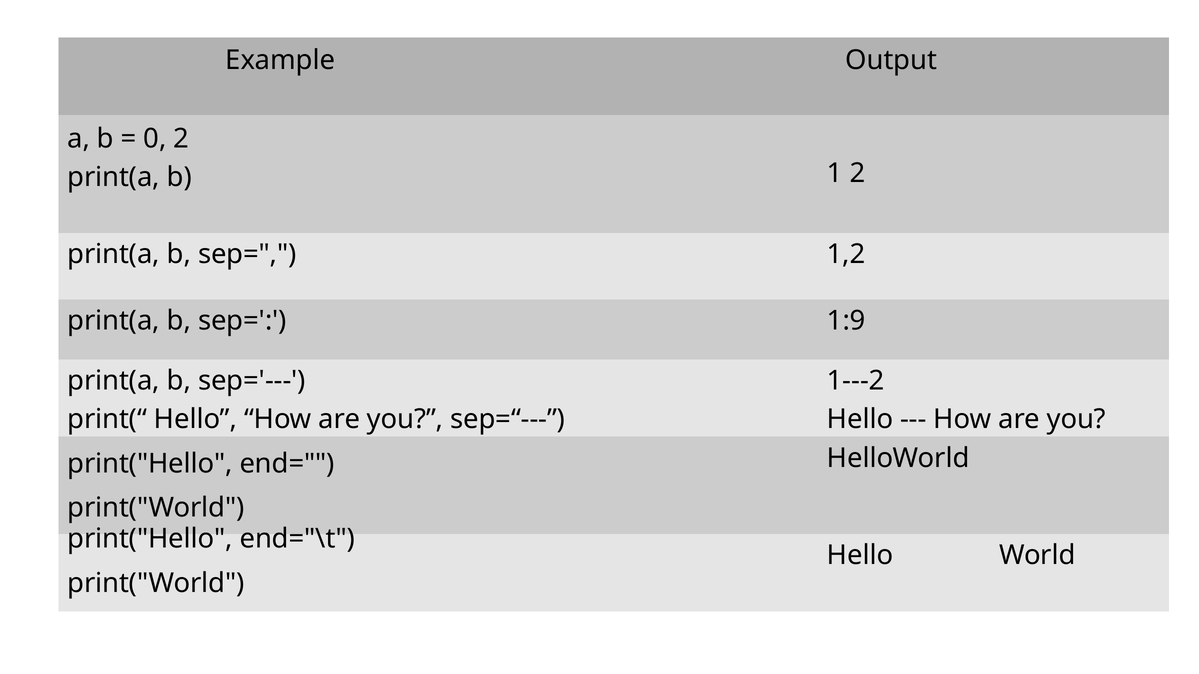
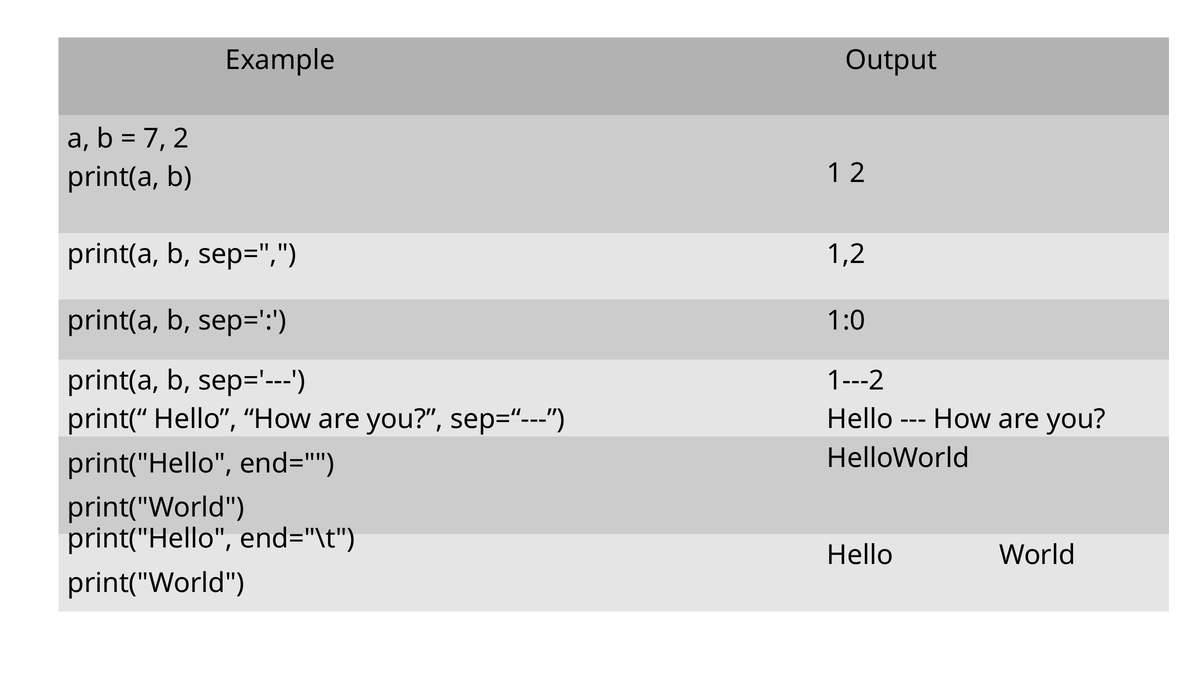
0: 0 -> 7
1:9: 1:9 -> 1:0
